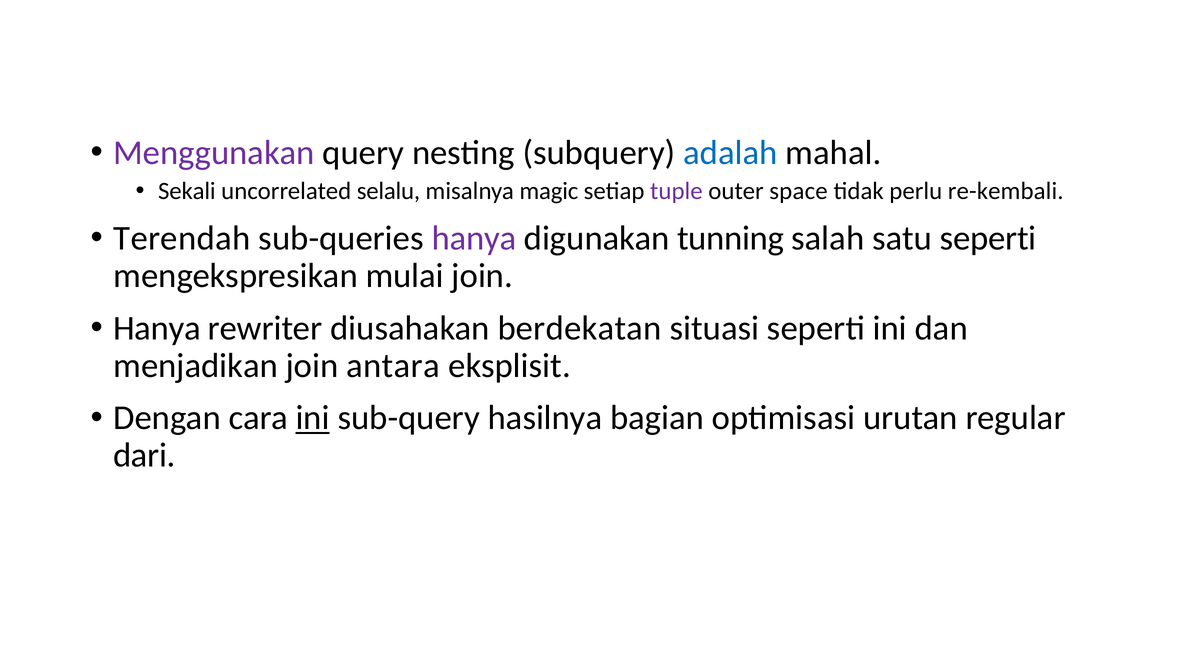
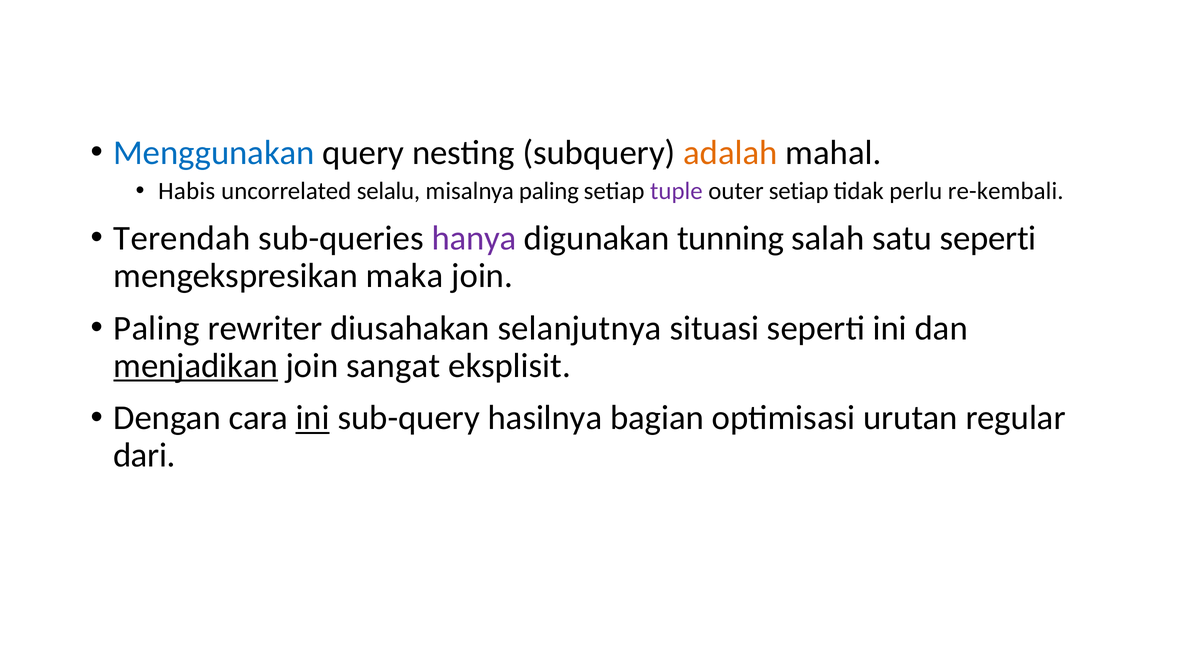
Menggunakan colour: purple -> blue
adalah colour: blue -> orange
Sekali: Sekali -> Habis
misalnya magic: magic -> paling
outer space: space -> setiap
mulai: mulai -> maka
Hanya at (157, 328): Hanya -> Paling
berdekatan: berdekatan -> selanjutnya
menjadikan underline: none -> present
antara: antara -> sangat
